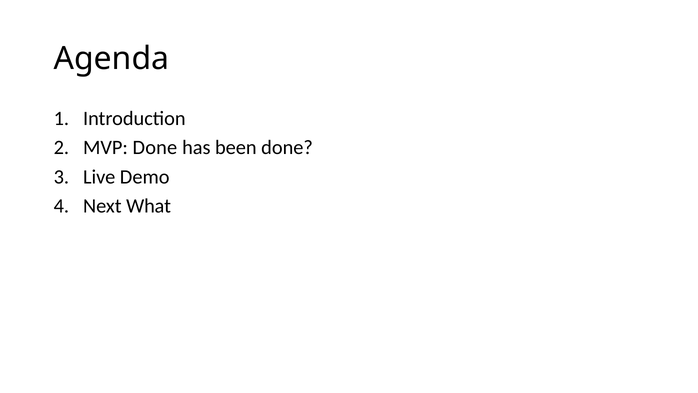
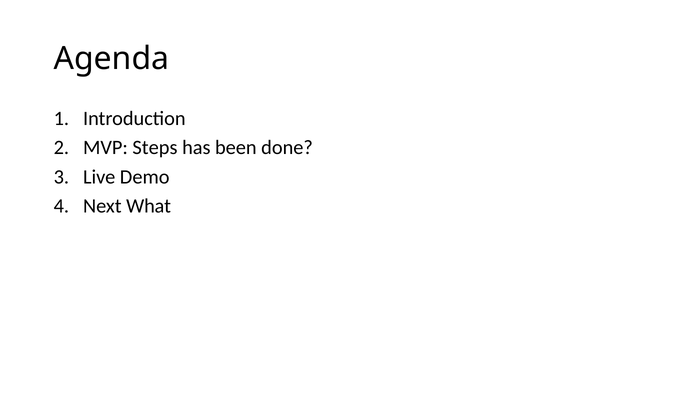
MVP Done: Done -> Steps
